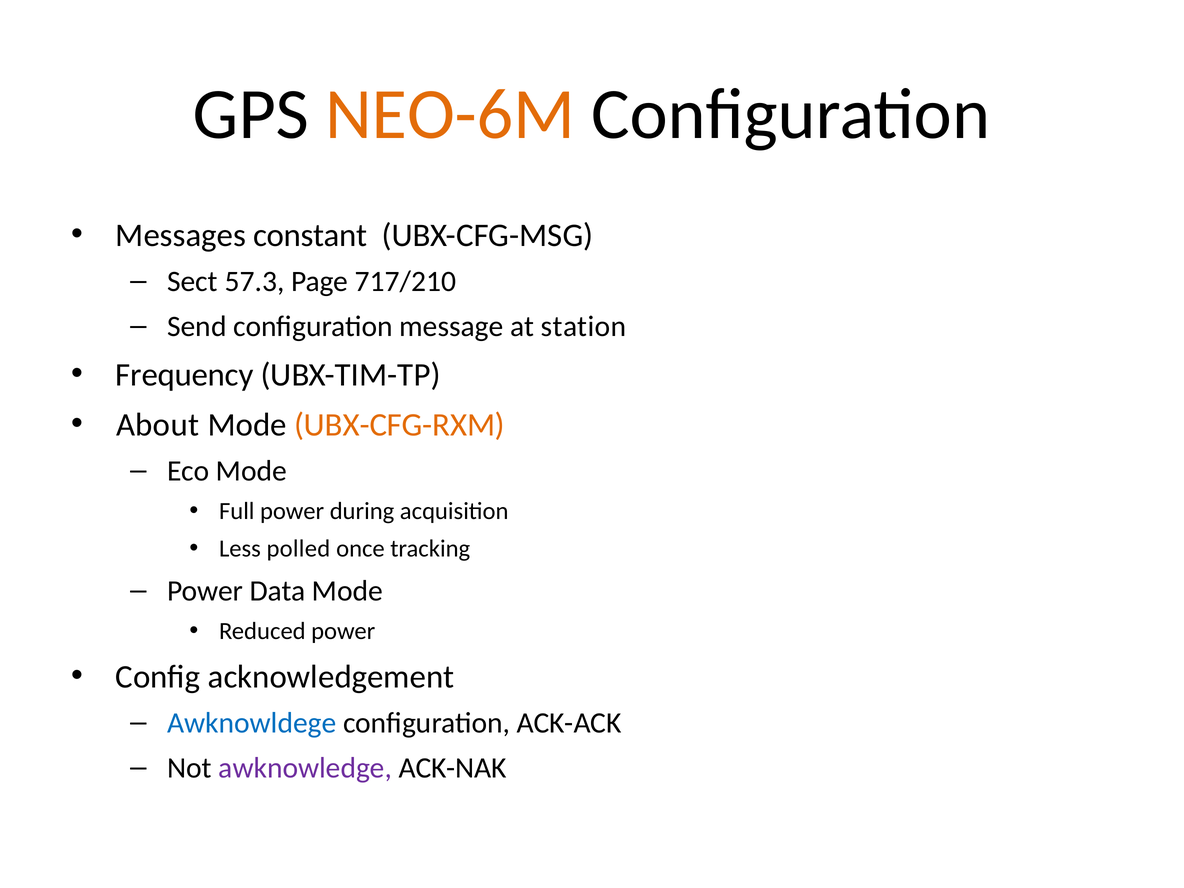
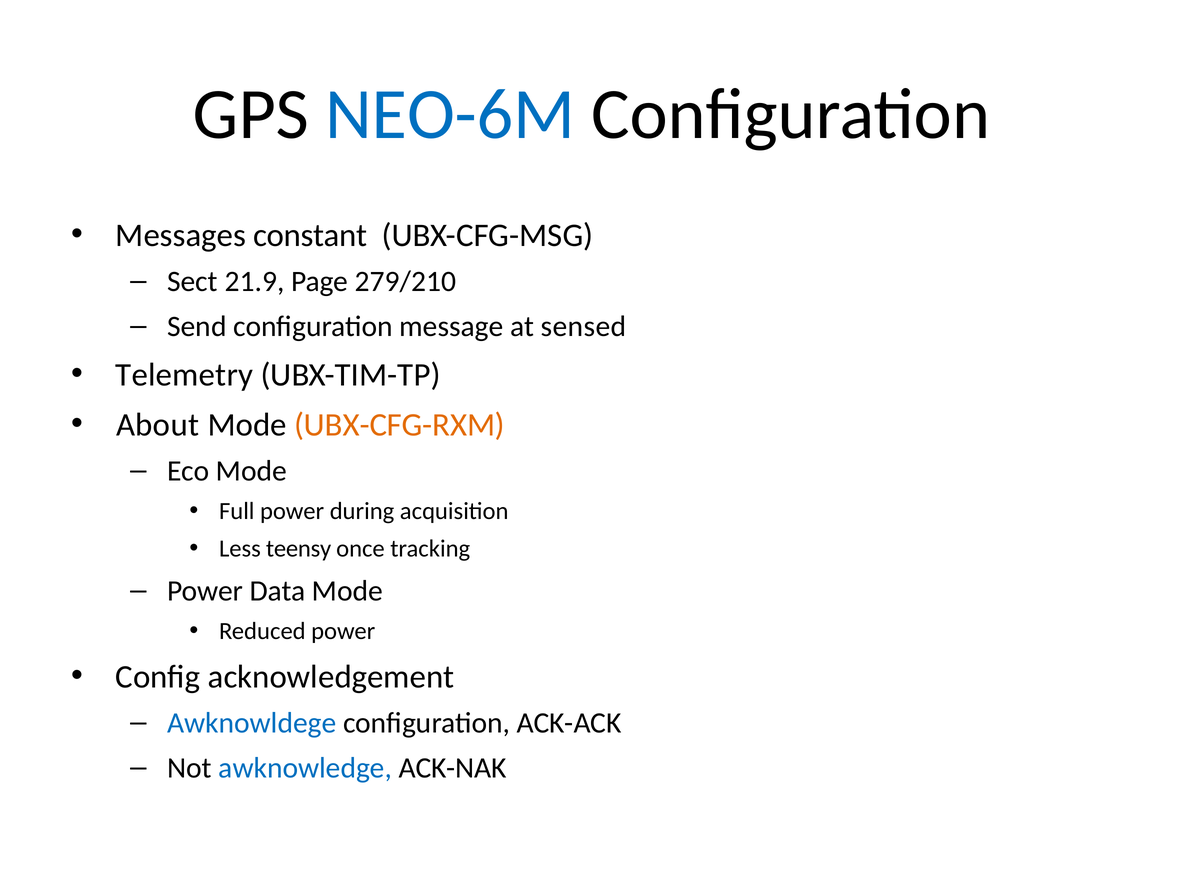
NEO-6M colour: orange -> blue
57.3: 57.3 -> 21.9
717/210: 717/210 -> 279/210
station: station -> sensed
Frequency: Frequency -> Telemetry
polled: polled -> teensy
awknowledge colour: purple -> blue
